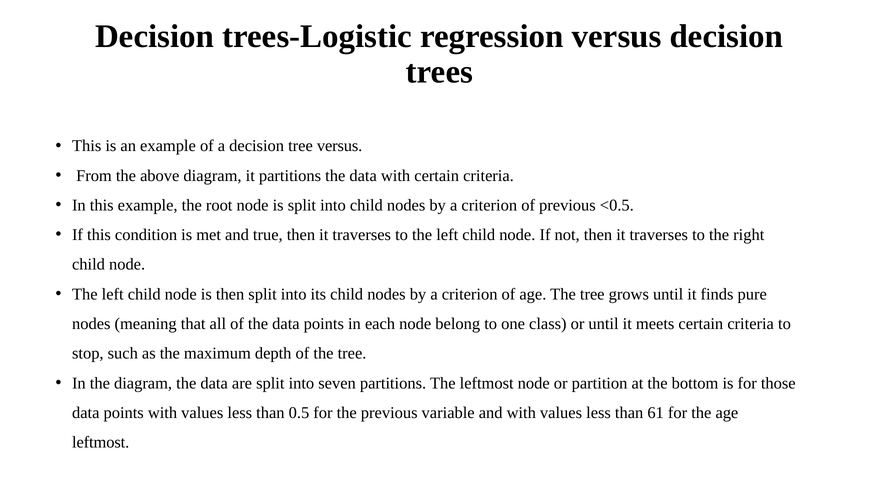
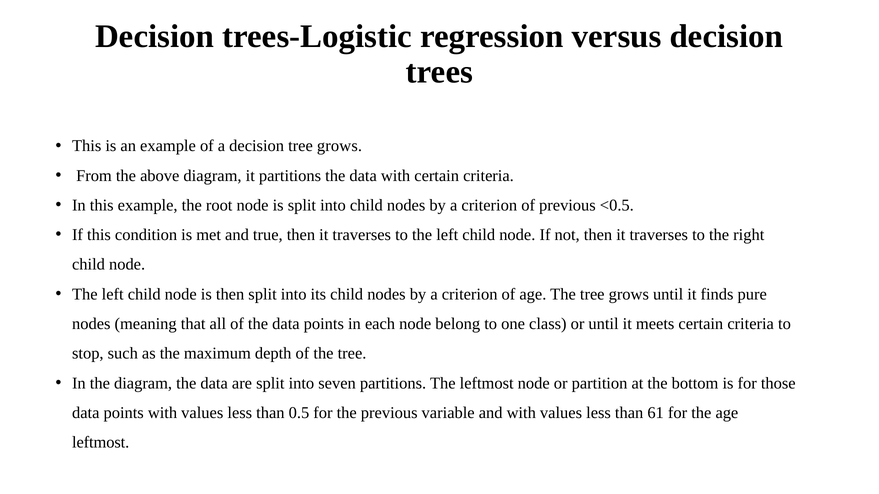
decision tree versus: versus -> grows
